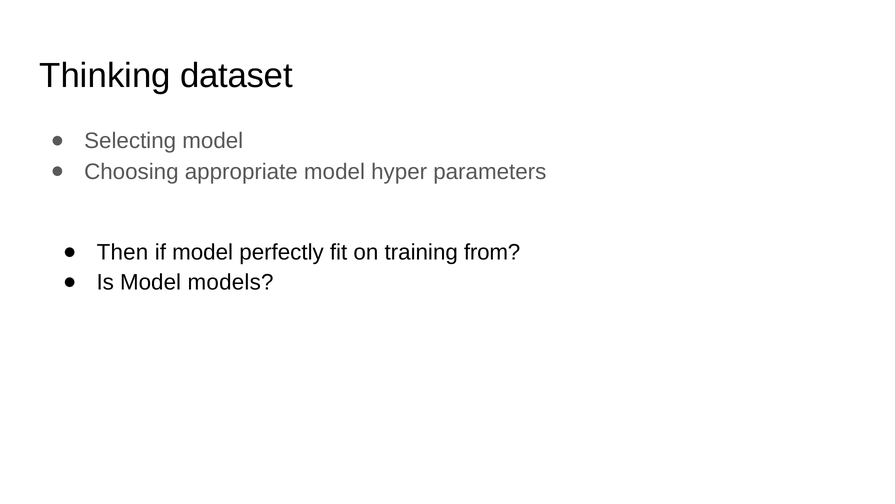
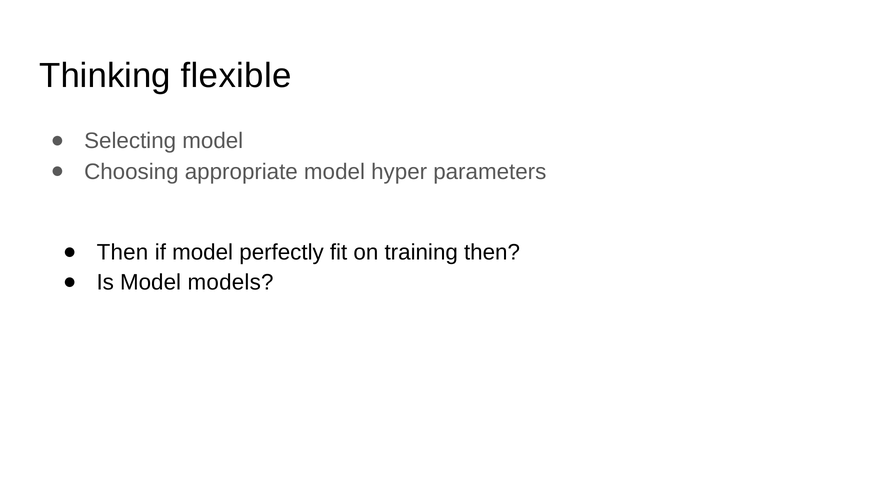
dataset: dataset -> flexible
training from: from -> then
